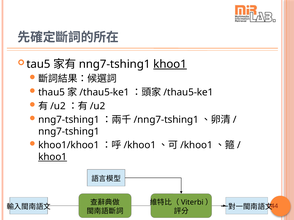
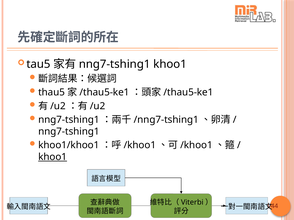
khoo1 at (170, 64) underline: present -> none
